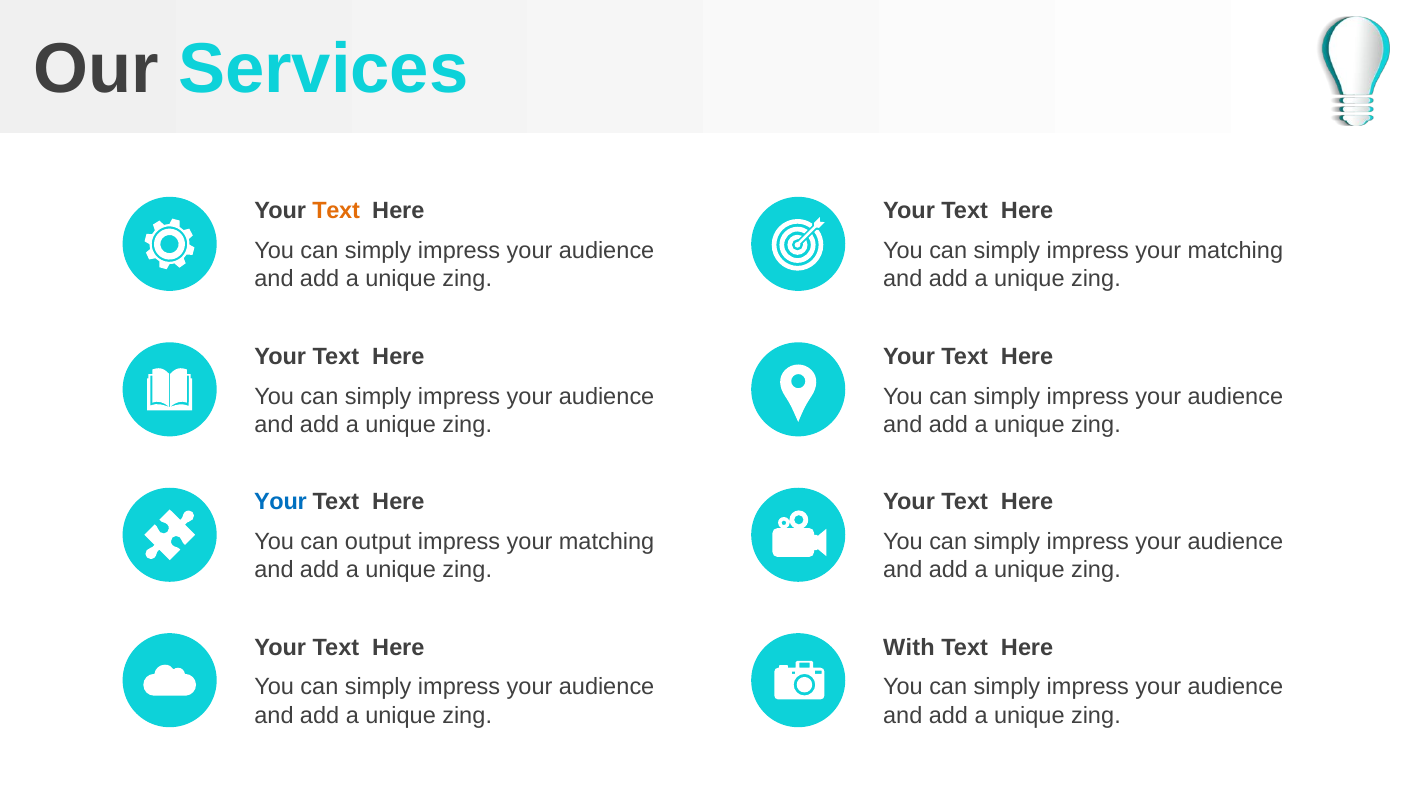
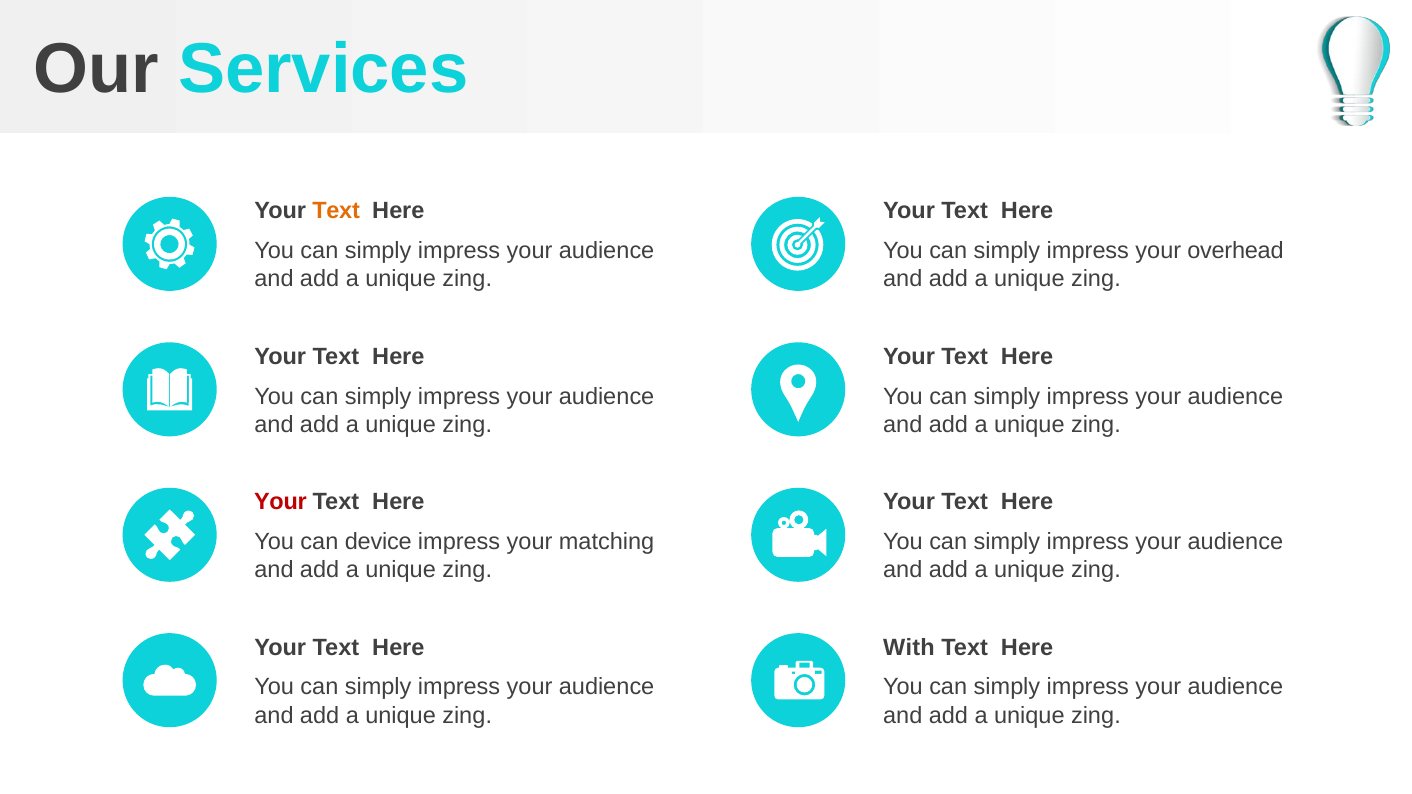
simply impress your matching: matching -> overhead
Your at (280, 502) colour: blue -> red
output: output -> device
